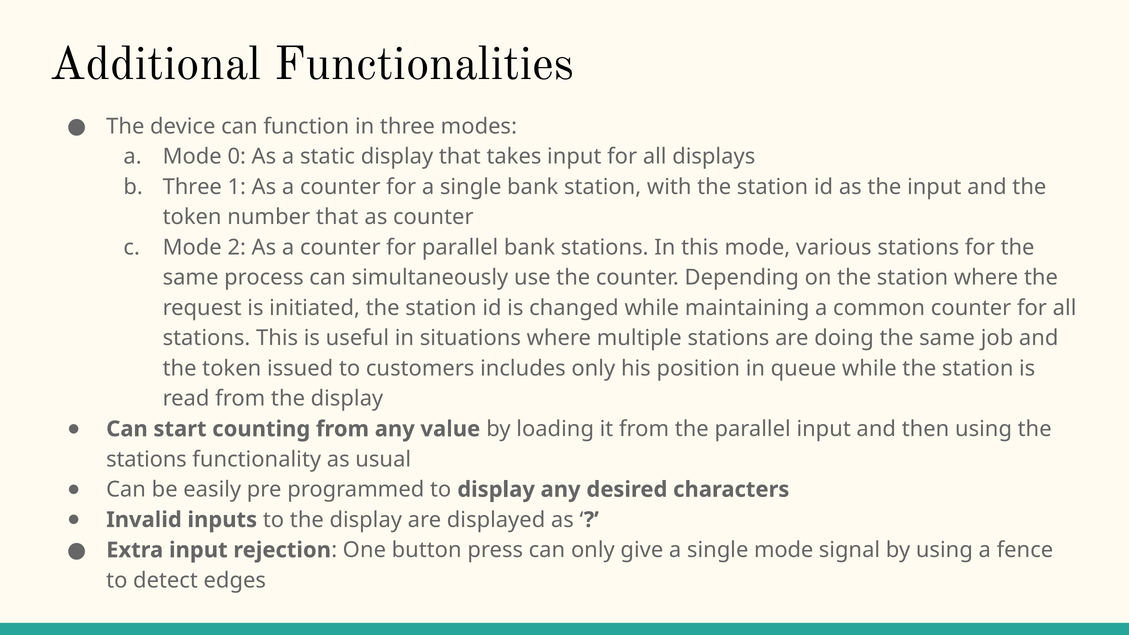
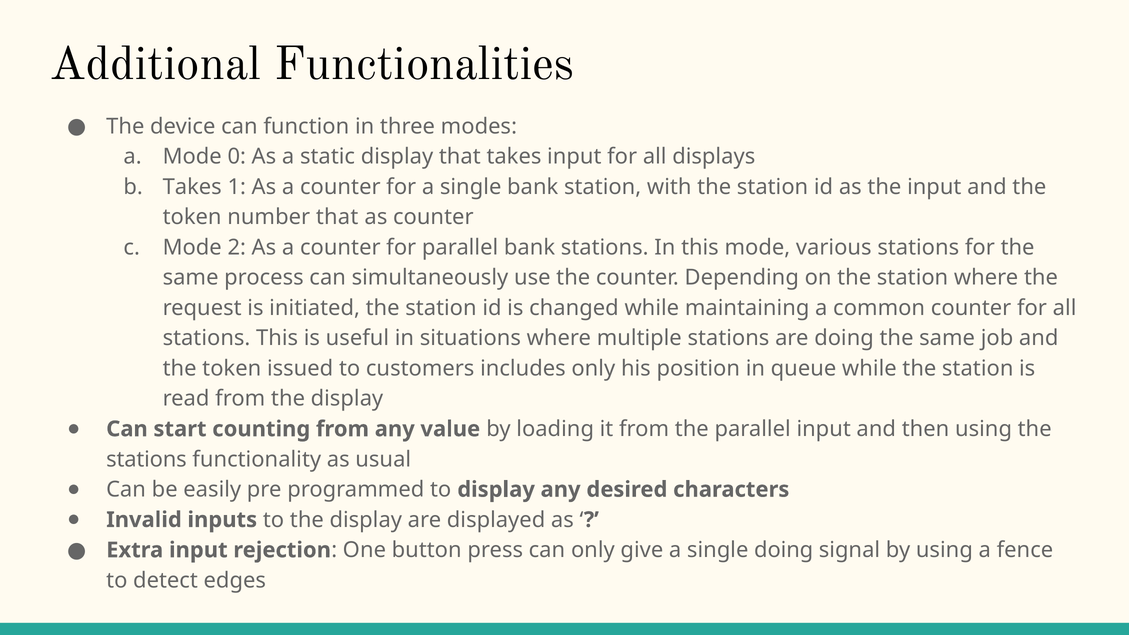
Three at (192, 187): Three -> Takes
single mode: mode -> doing
